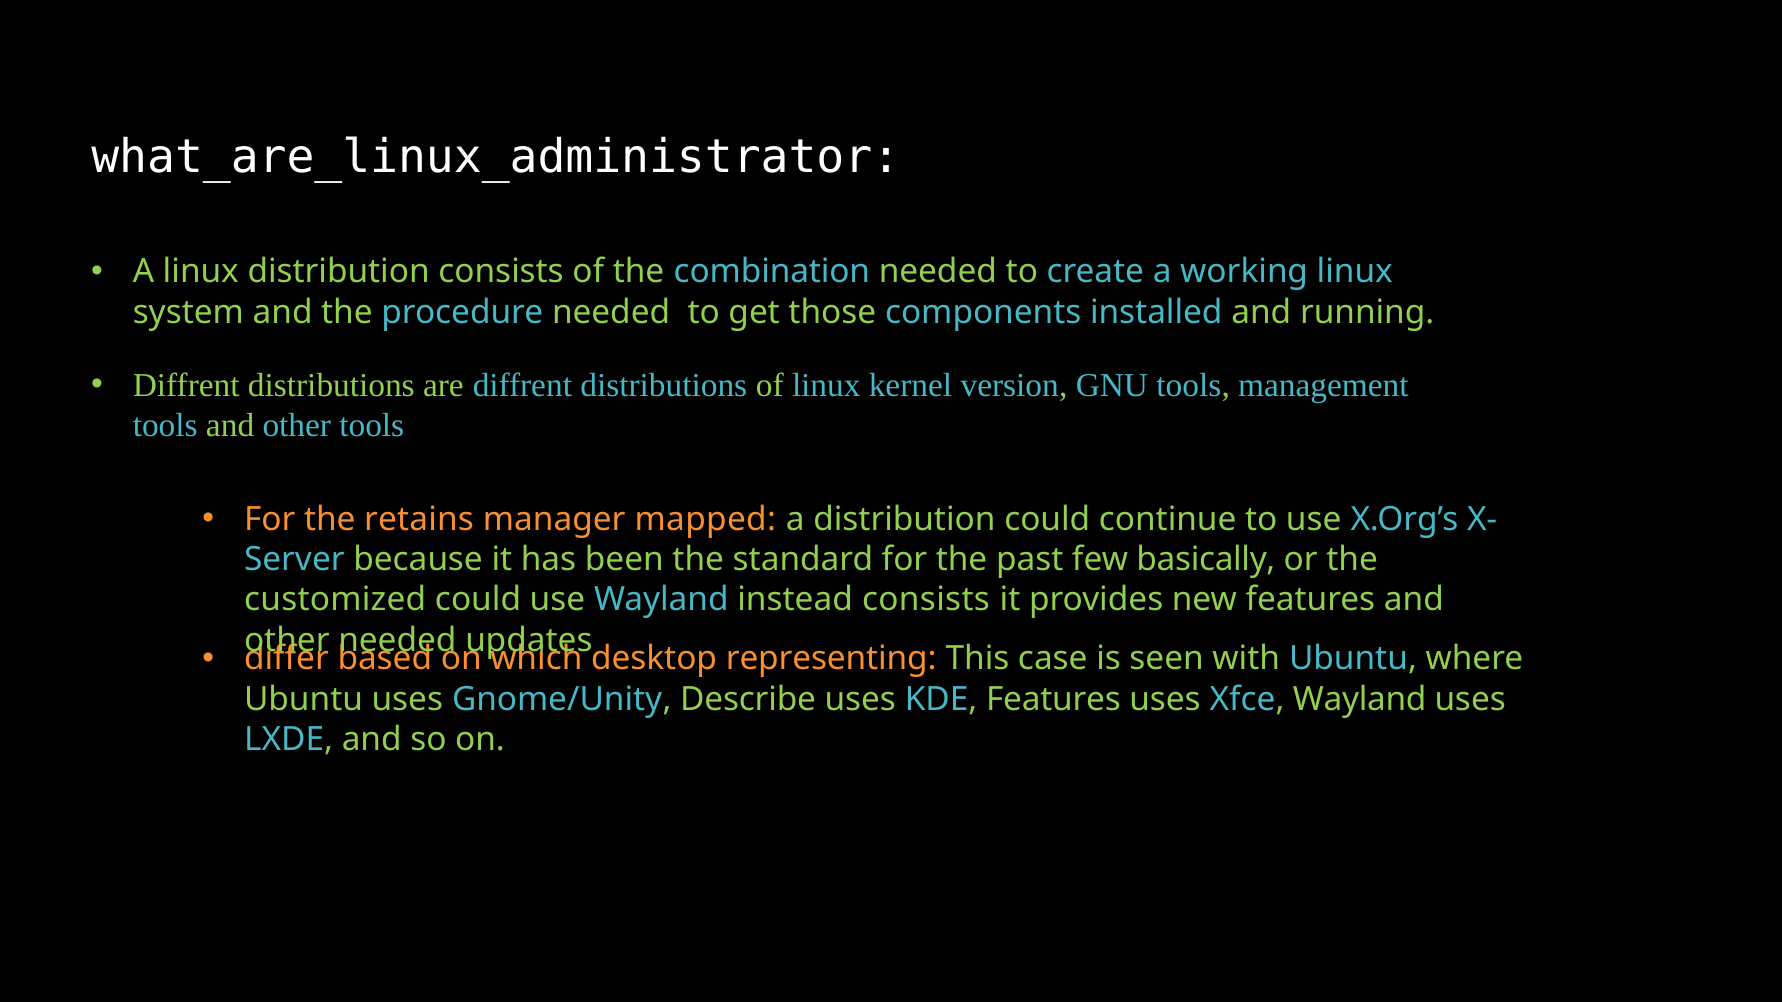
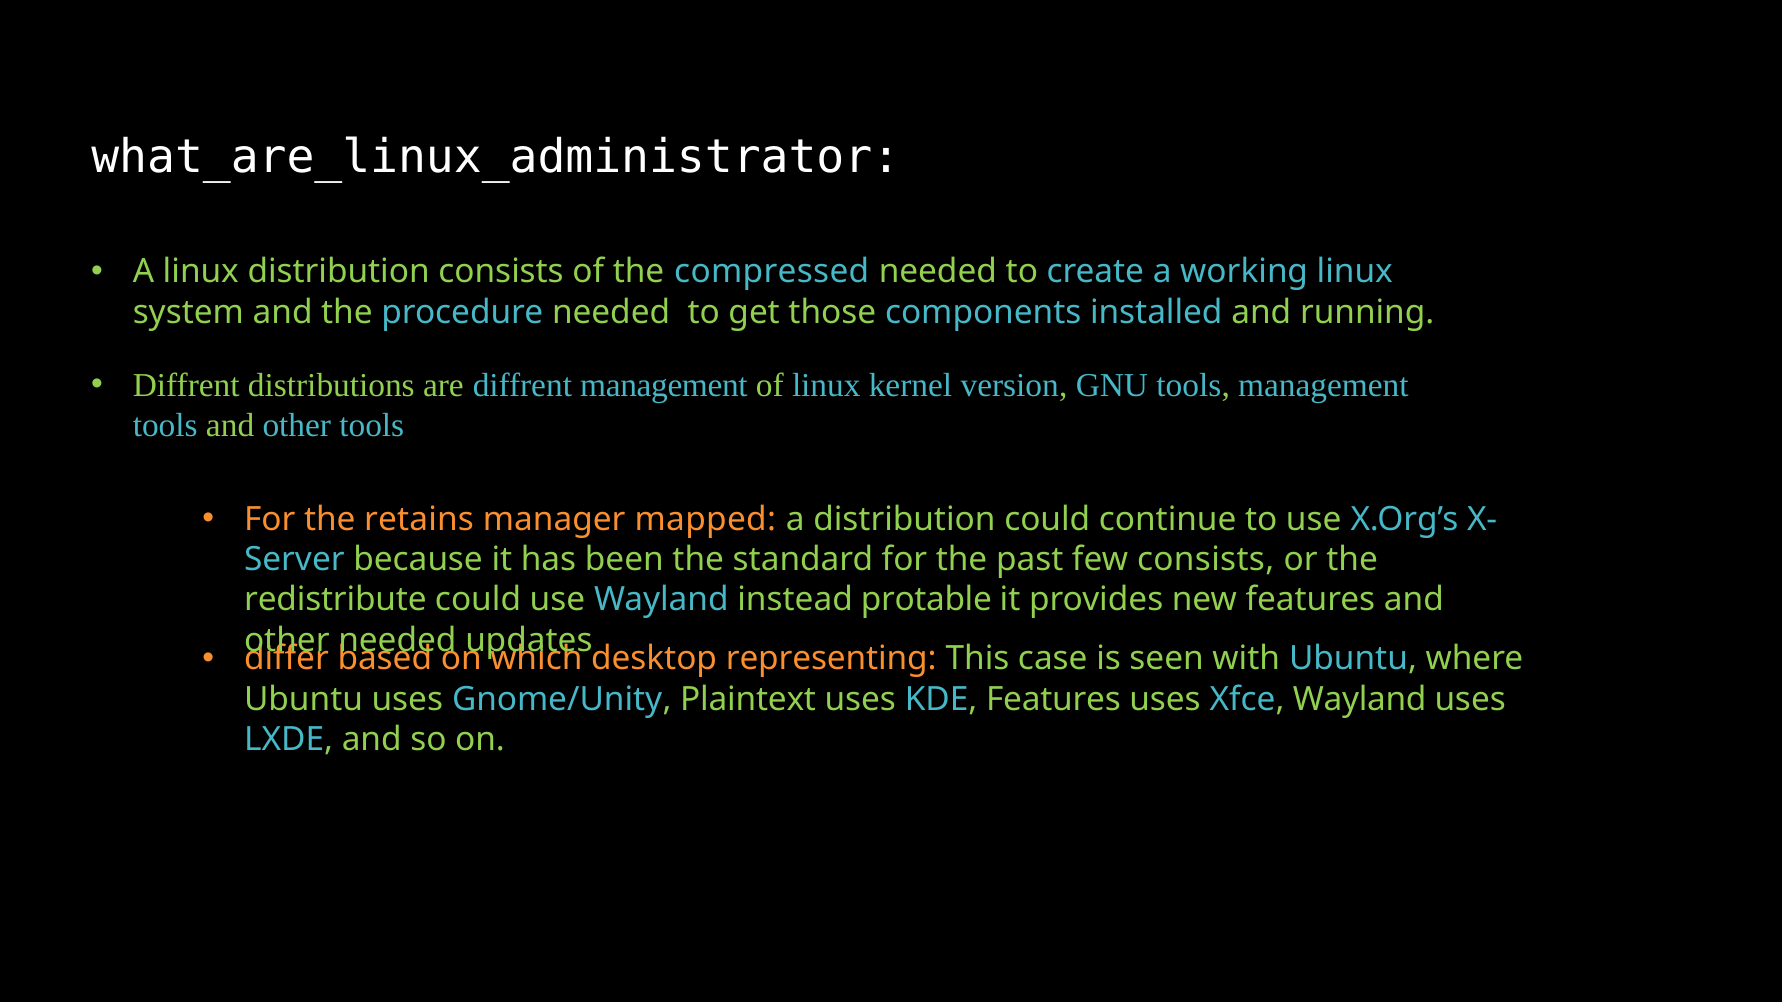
combination: combination -> compressed
are diffrent distributions: distributions -> management
few basically: basically -> consists
customized: customized -> redistribute
instead consists: consists -> protable
Describe: Describe -> Plaintext
